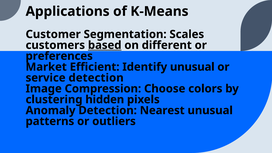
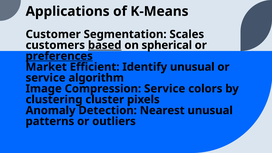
different: different -> spherical
preferences underline: none -> present
service detection: detection -> algorithm
Compression Choose: Choose -> Service
hidden: hidden -> cluster
